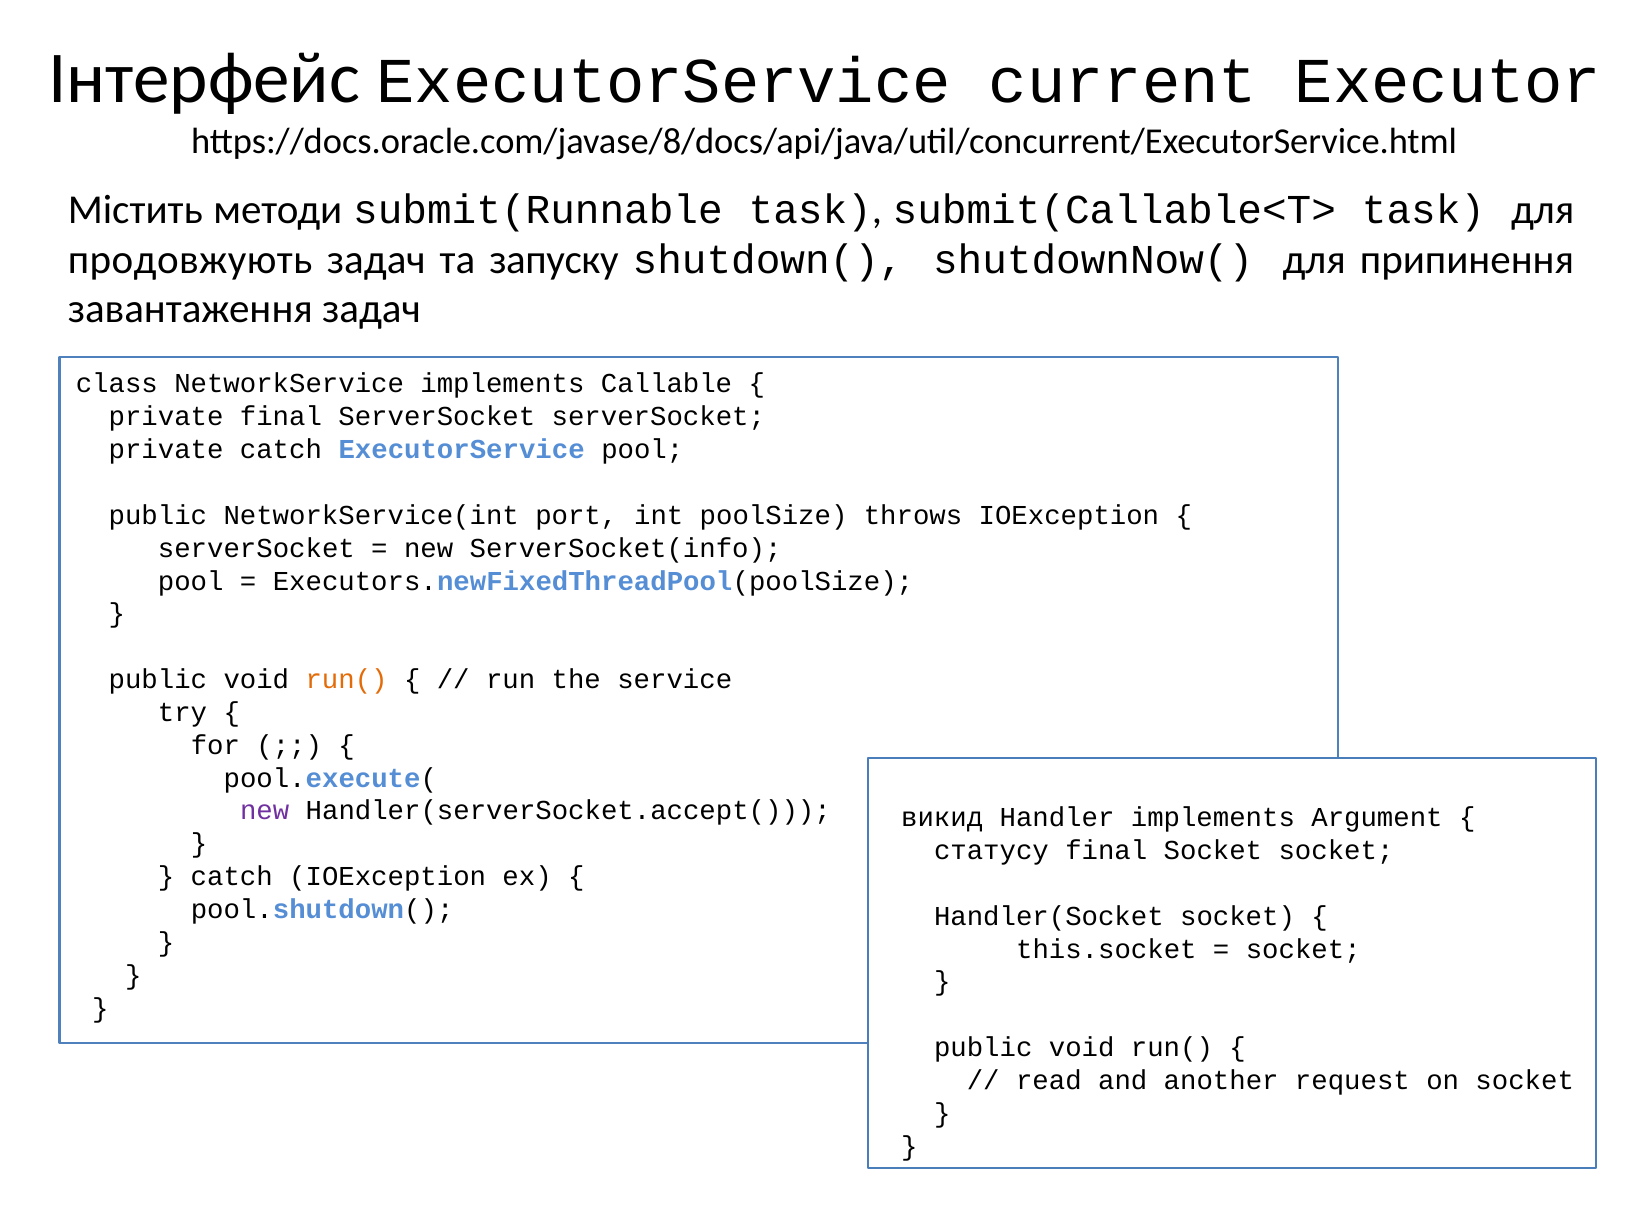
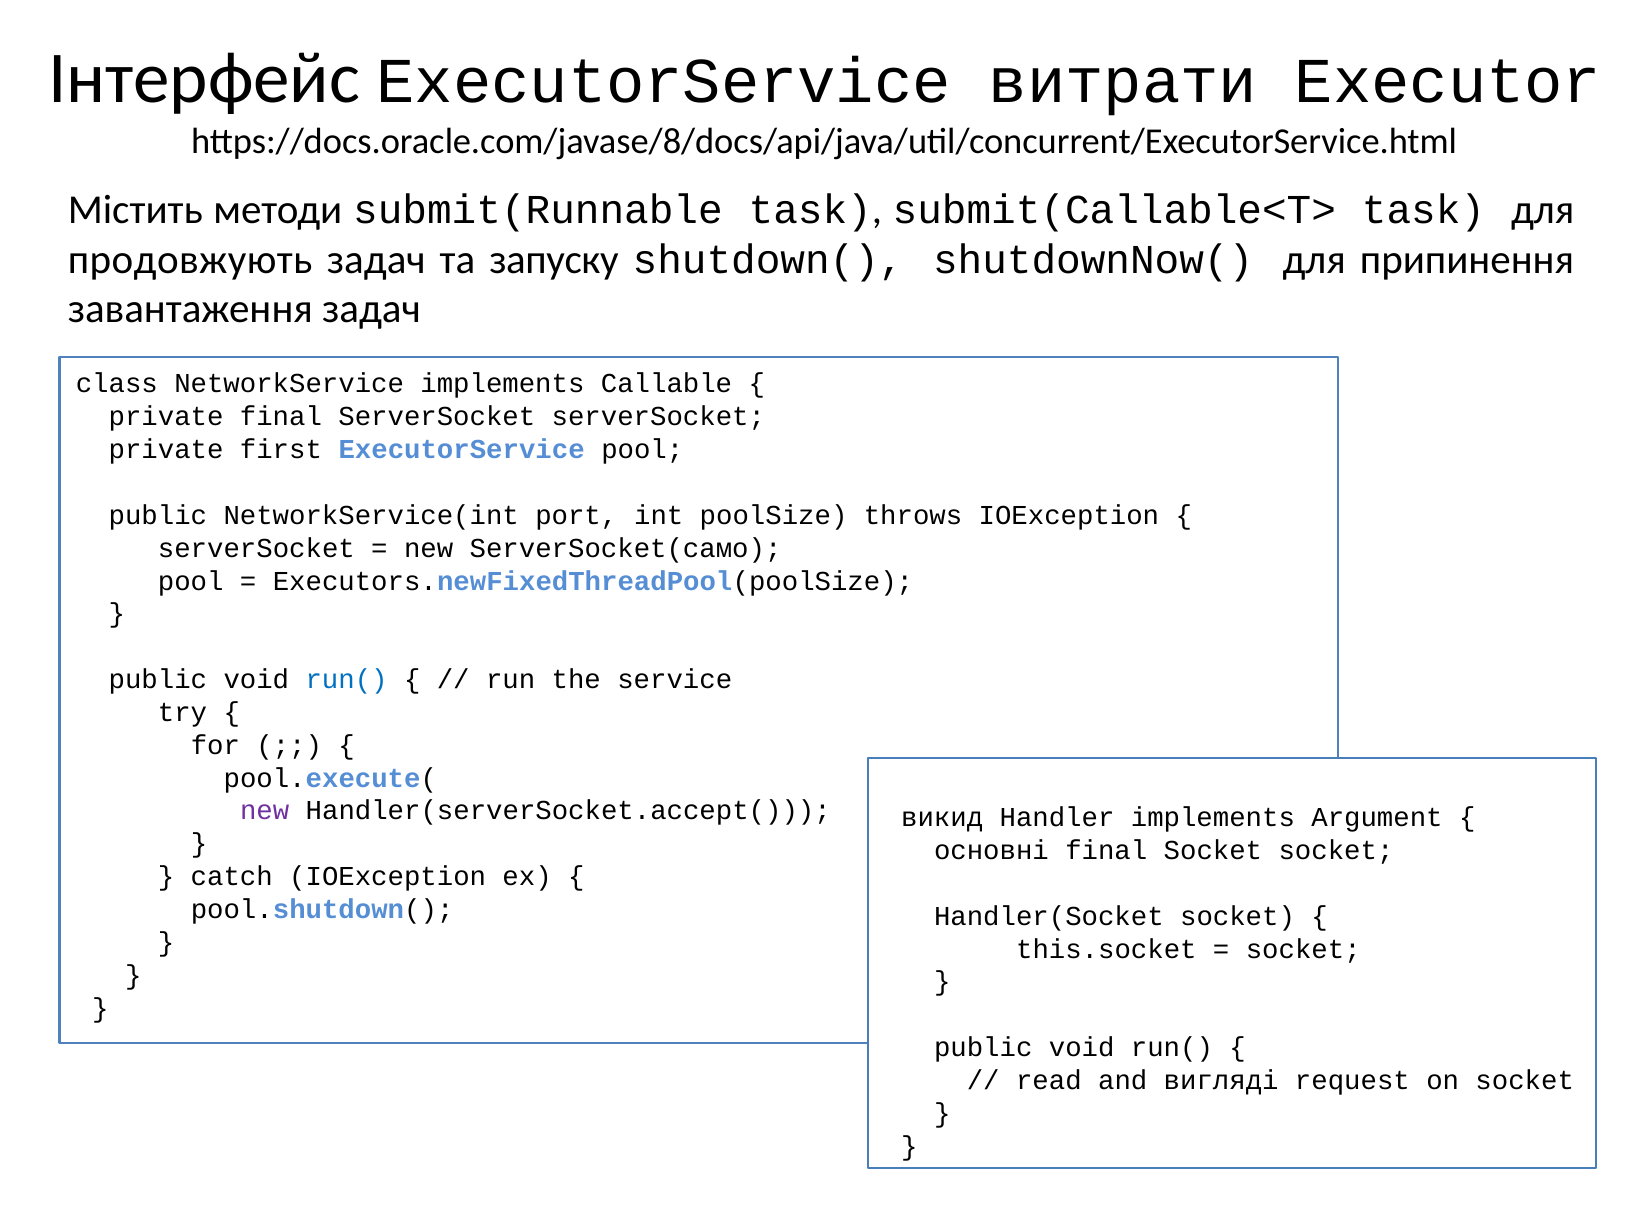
current: current -> витрати
private catch: catch -> first
ServerSocket(info: ServerSocket(info -> ServerSocket(само
run( at (347, 679) colour: orange -> blue
статусу: статусу -> основні
another: another -> вигляді
